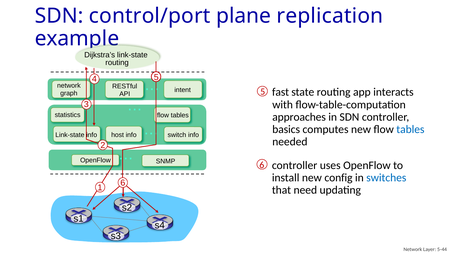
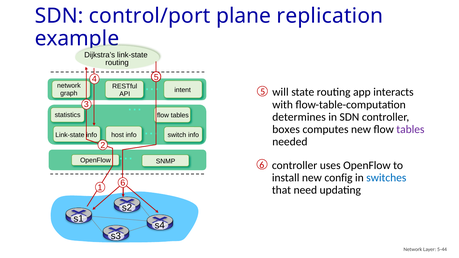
fast: fast -> will
approaches: approaches -> determines
basics: basics -> boxes
tables at (410, 129) colour: blue -> purple
